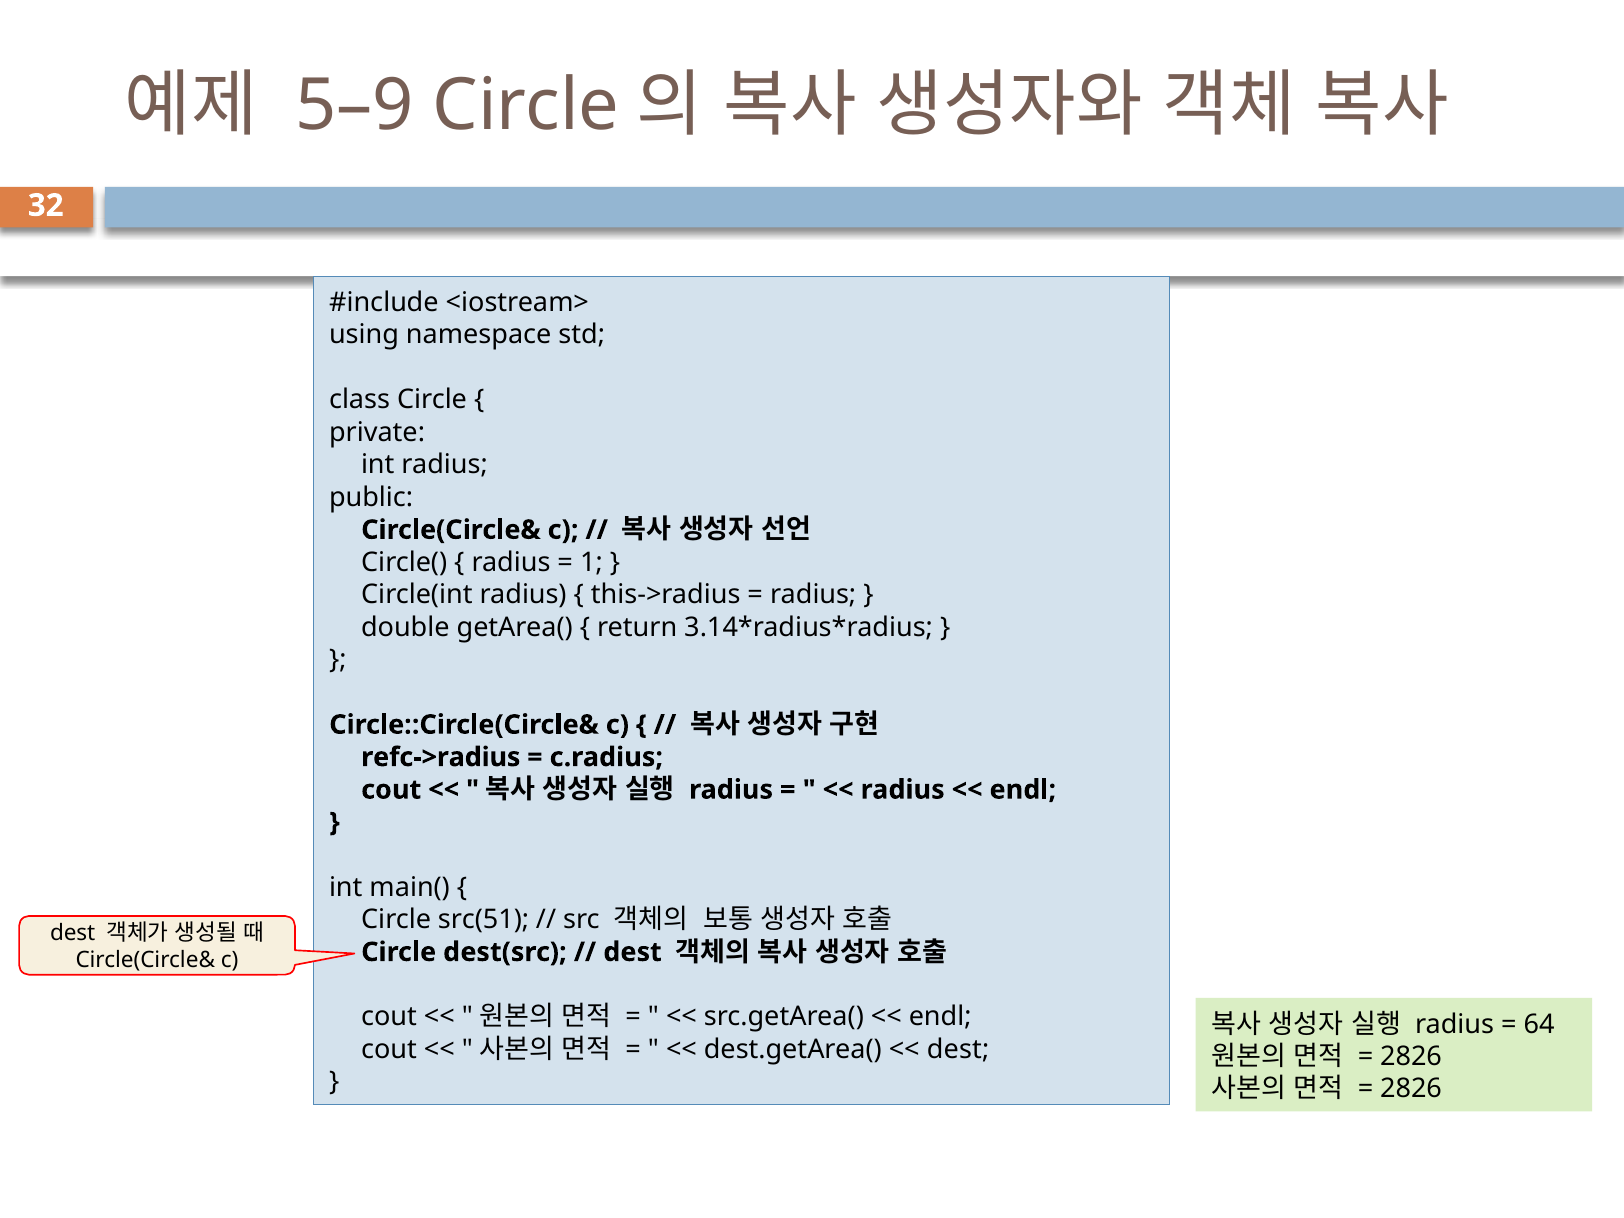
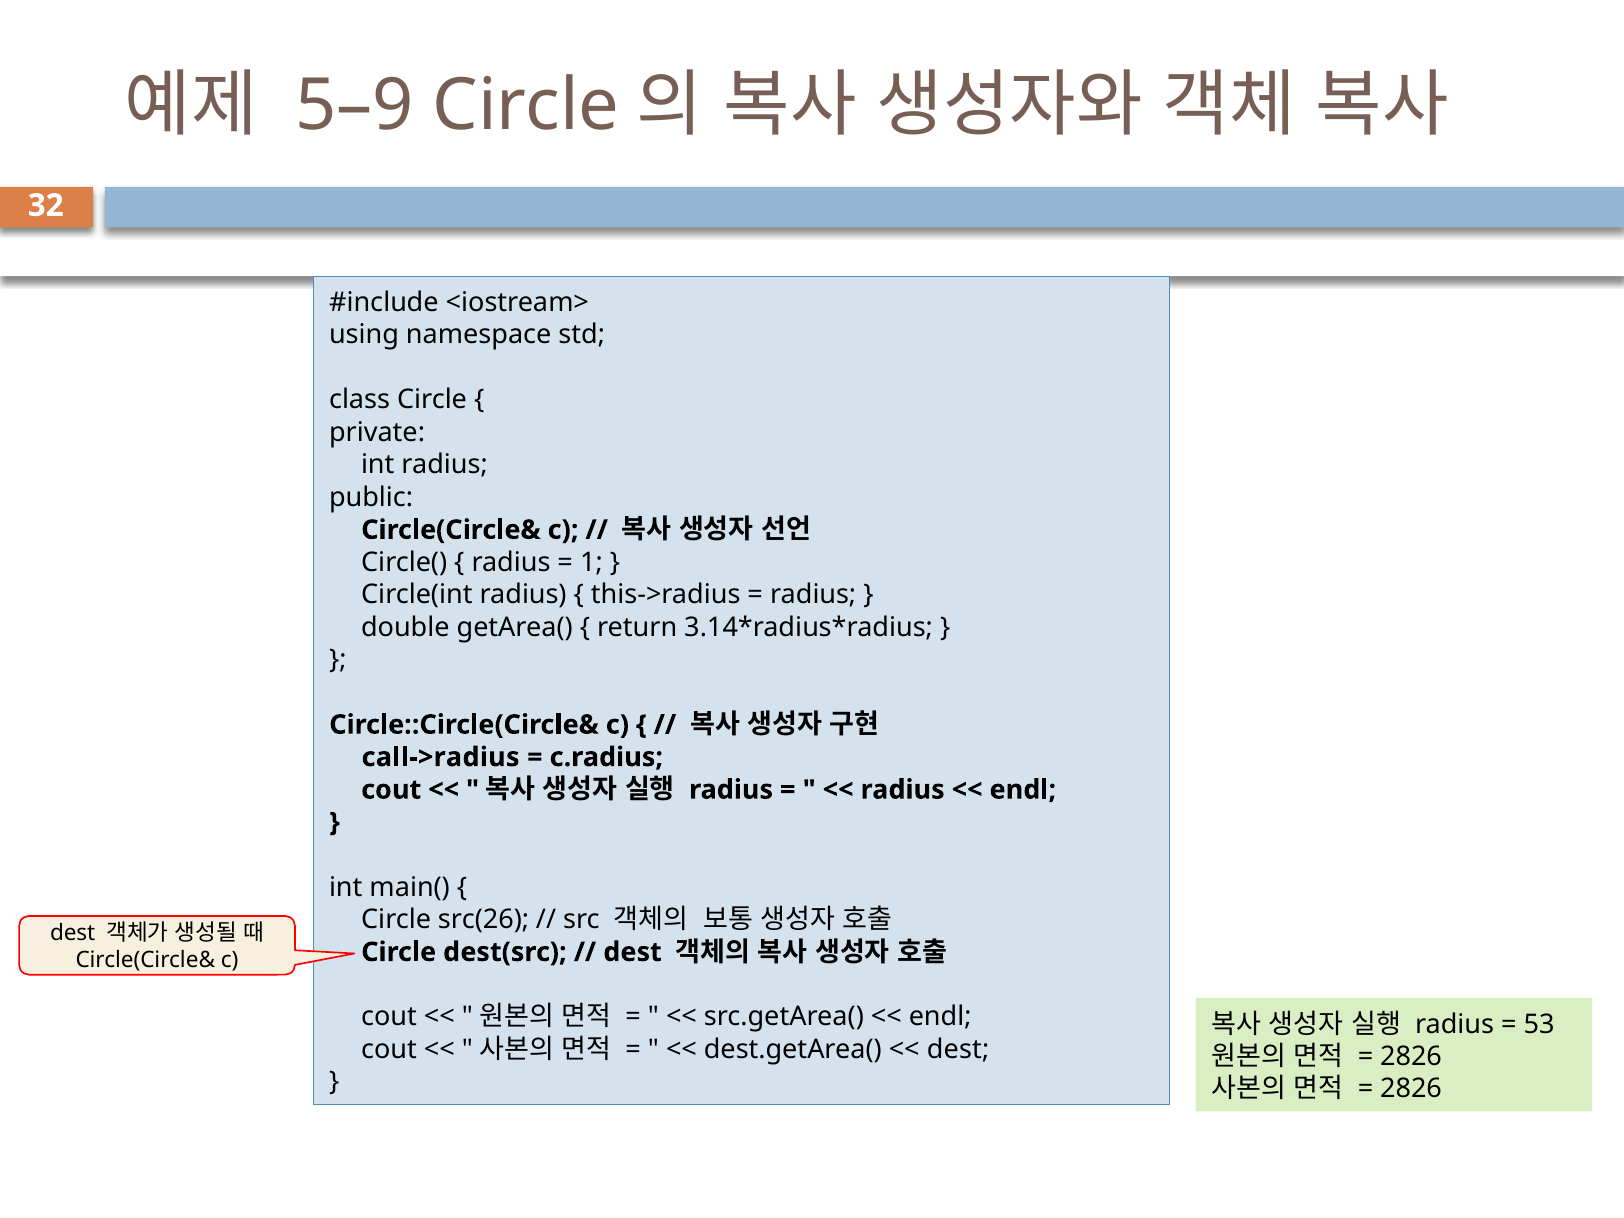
refc->radius: refc->radius -> call->radius
src(51: src(51 -> src(26
64: 64 -> 53
